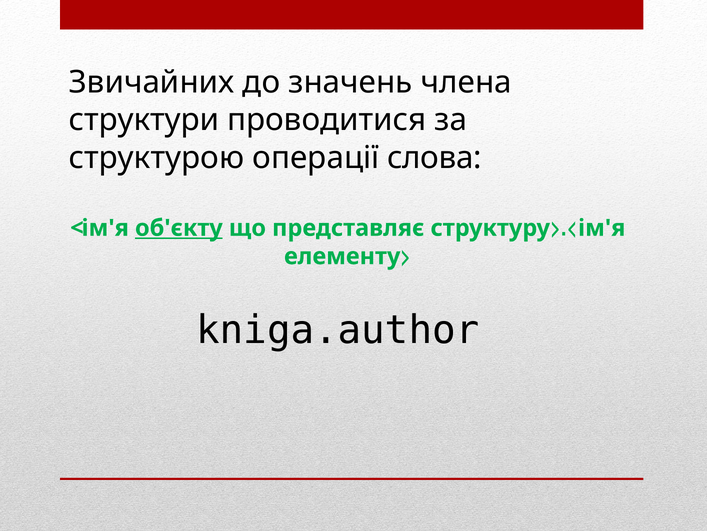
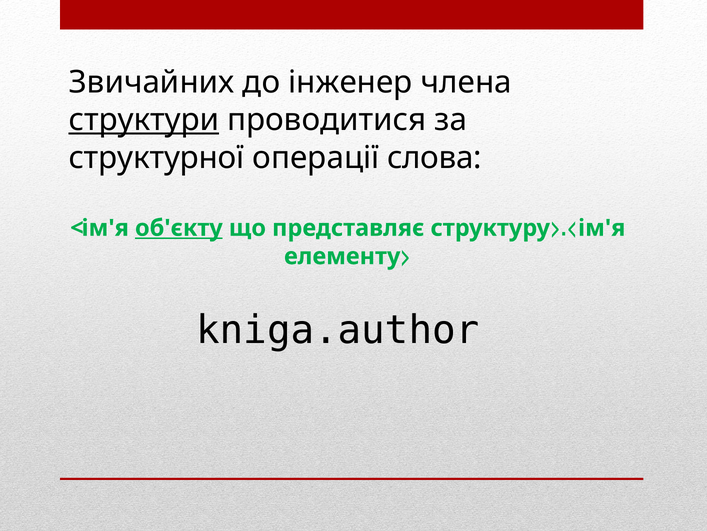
значень: значень -> інженер
структури underline: none -> present
структурою: структурою -> структурної
